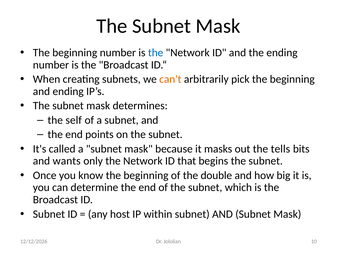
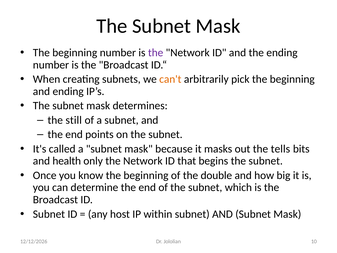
the at (156, 53) colour: blue -> purple
self: self -> still
wants: wants -> health
